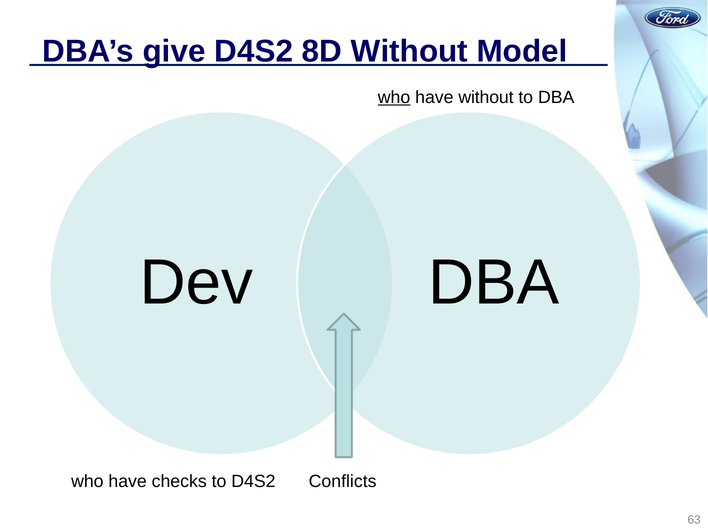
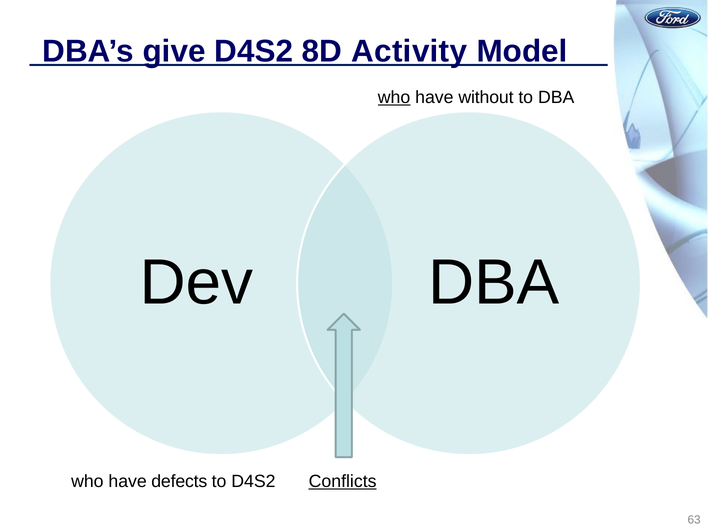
8D Without: Without -> Activity
checks: checks -> defects
Conflicts underline: none -> present
